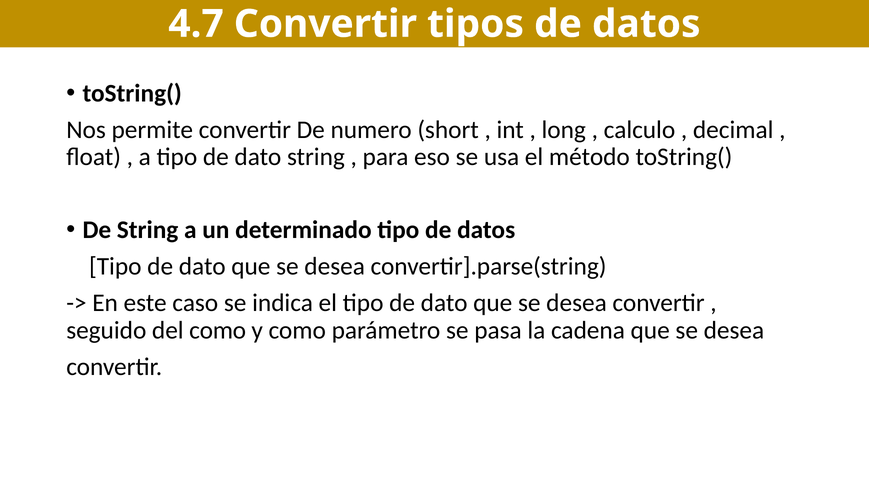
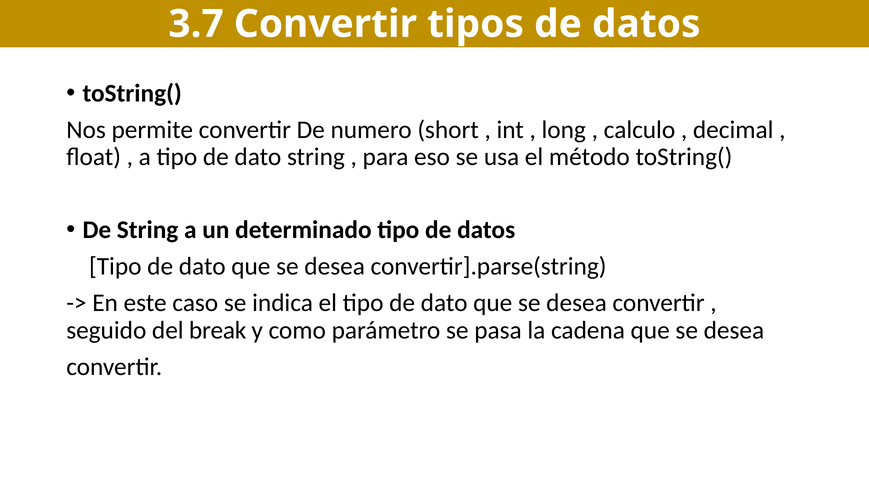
4.7: 4.7 -> 3.7
del como: como -> break
